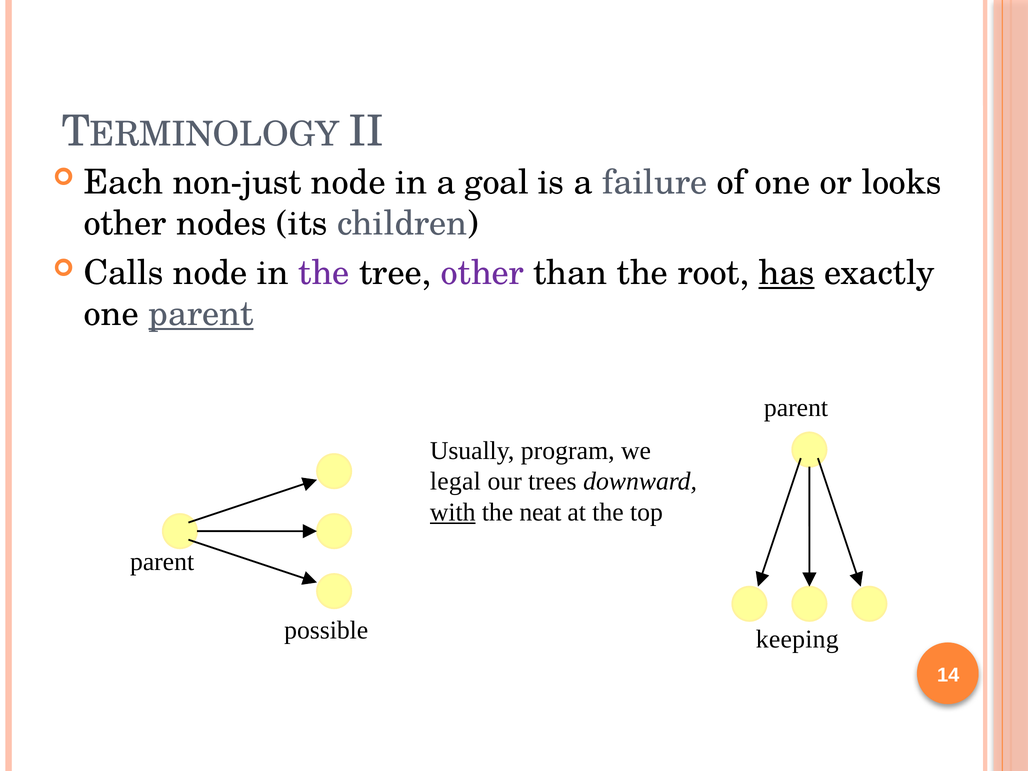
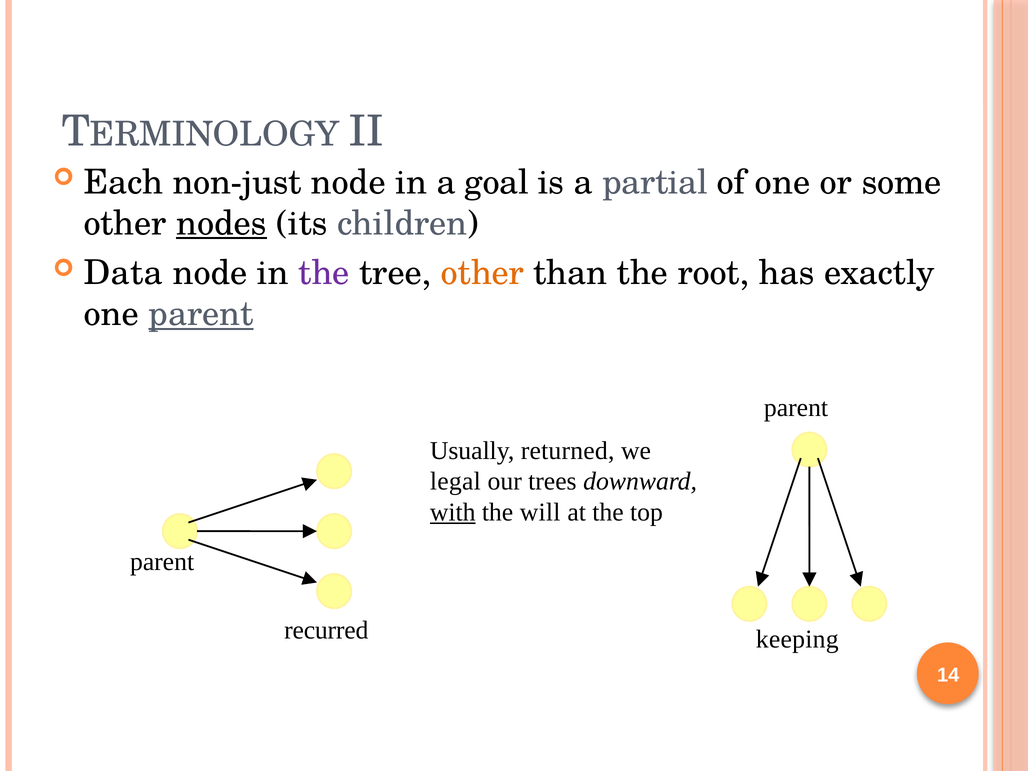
failure: failure -> partial
looks: looks -> some
nodes underline: none -> present
Calls: Calls -> Data
other at (482, 273) colour: purple -> orange
has underline: present -> none
program: program -> returned
neat: neat -> will
possible: possible -> recurred
